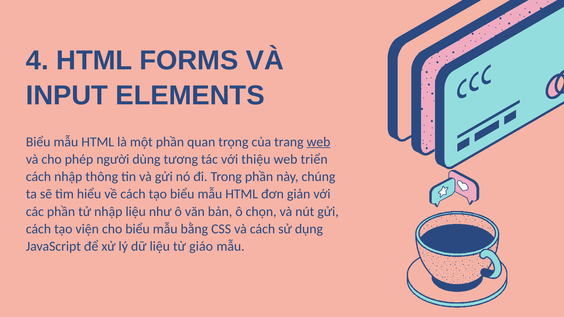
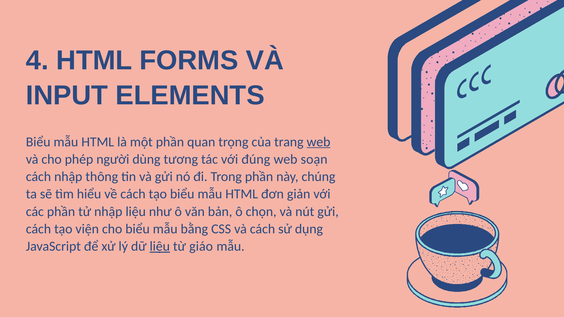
thiệu: thiệu -> đúng
triển: triển -> soạn
liệu at (160, 247) underline: none -> present
